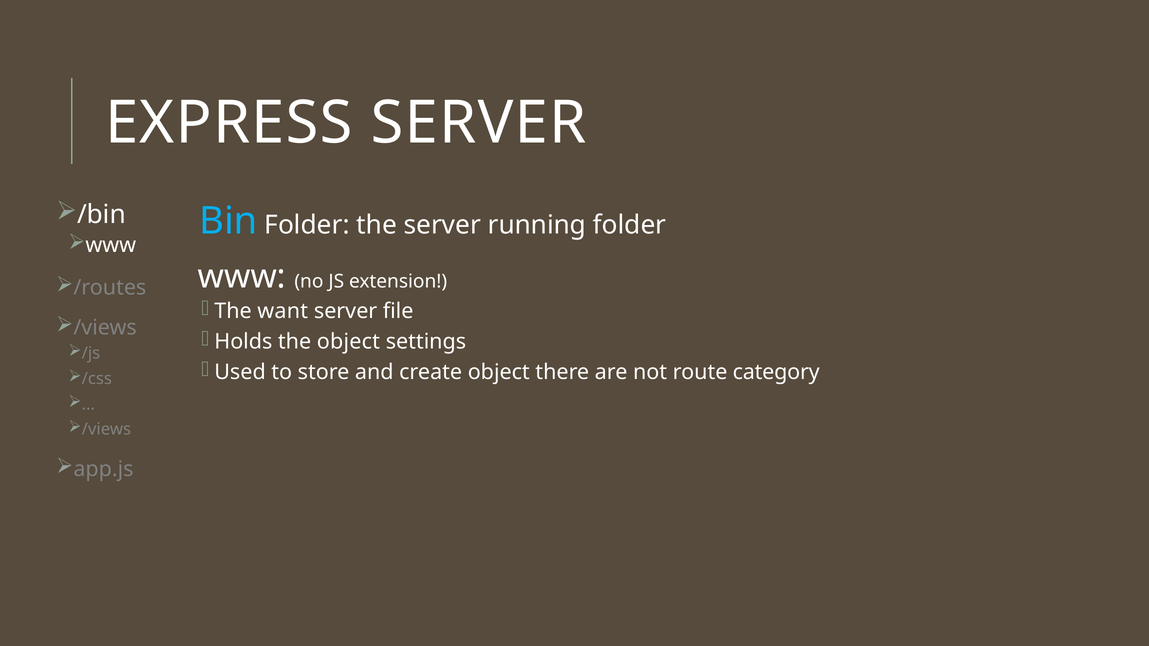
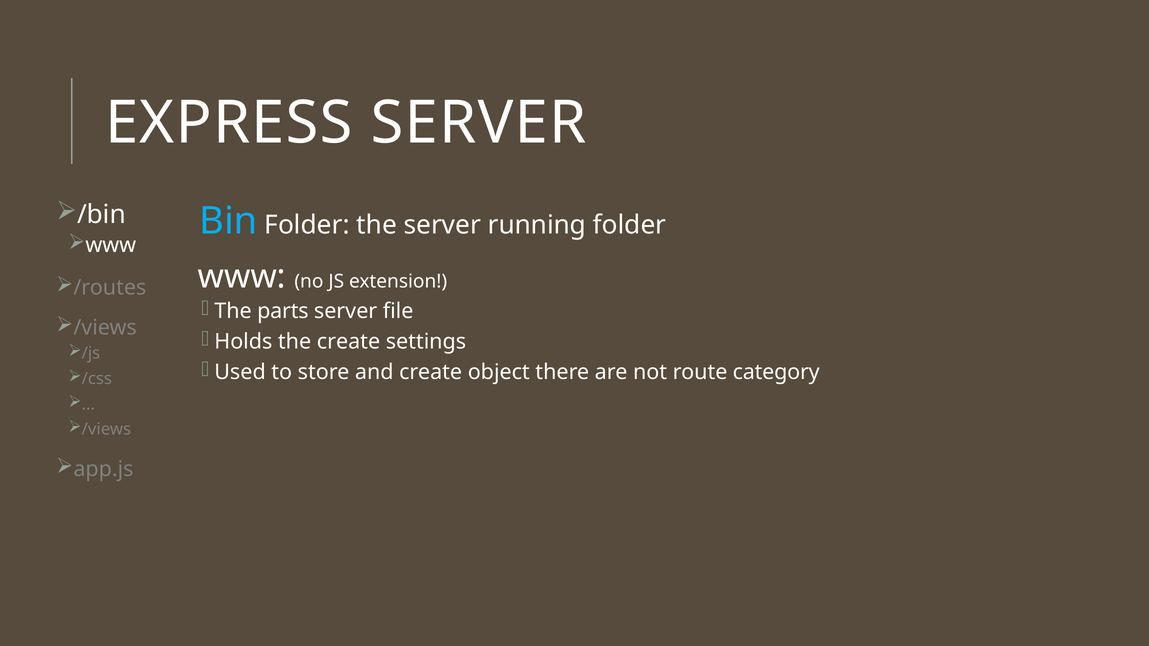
want: want -> parts
the object: object -> create
